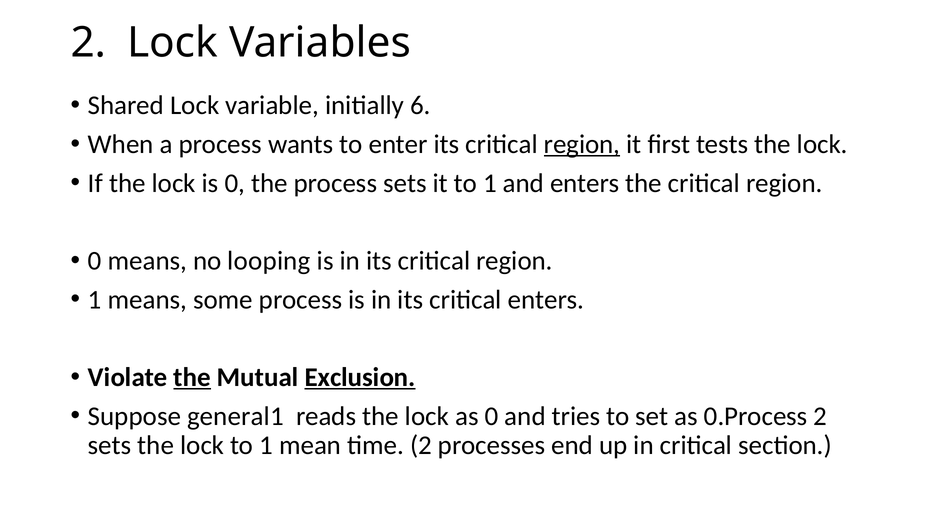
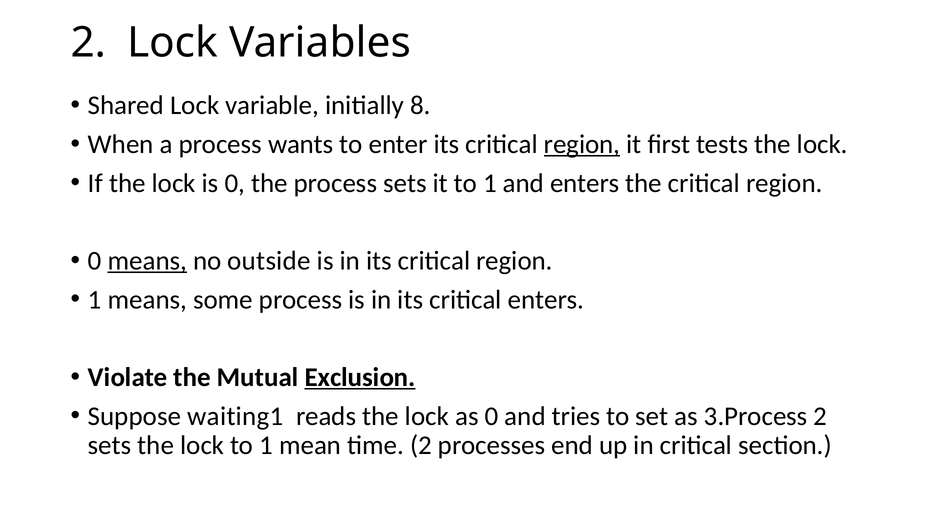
6: 6 -> 8
means at (147, 261) underline: none -> present
looping: looping -> outside
the at (192, 377) underline: present -> none
general1: general1 -> waiting1
0.Process: 0.Process -> 3.Process
